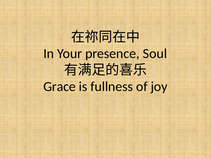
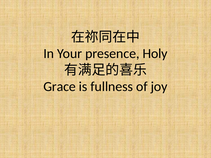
Soul: Soul -> Holy
